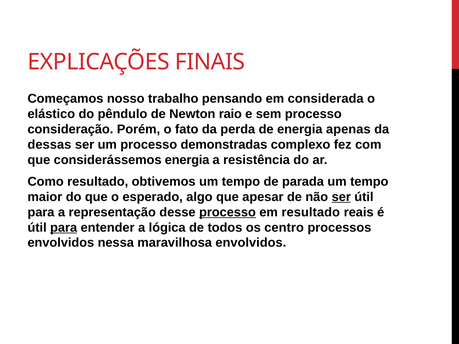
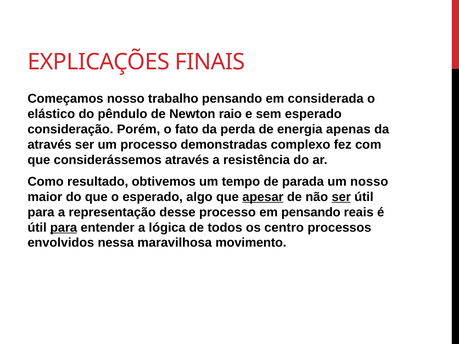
sem processo: processo -> esperado
dessas at (49, 145): dessas -> através
considerássemos energia: energia -> através
parada um tempo: tempo -> nosso
apesar underline: none -> present
processo at (227, 212) underline: present -> none
em resultado: resultado -> pensando
maravilhosa envolvidos: envolvidos -> movimento
